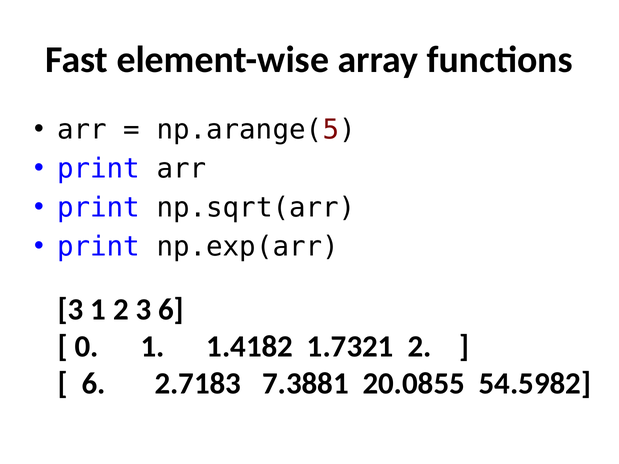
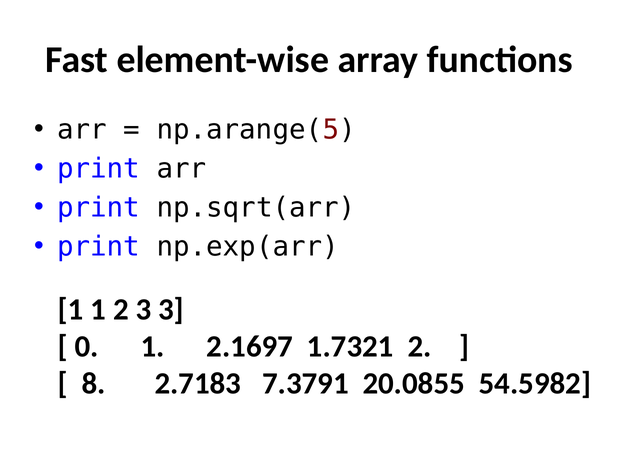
3 at (71, 309): 3 -> 1
3 6: 6 -> 3
1.4182: 1.4182 -> 2.1697
6 at (94, 384): 6 -> 8
7.3881: 7.3881 -> 7.3791
